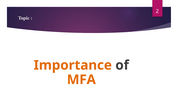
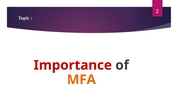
Importance colour: orange -> red
